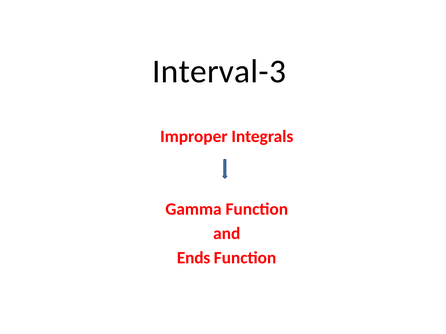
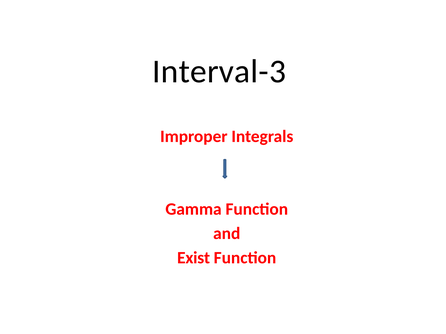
Ends: Ends -> Exist
